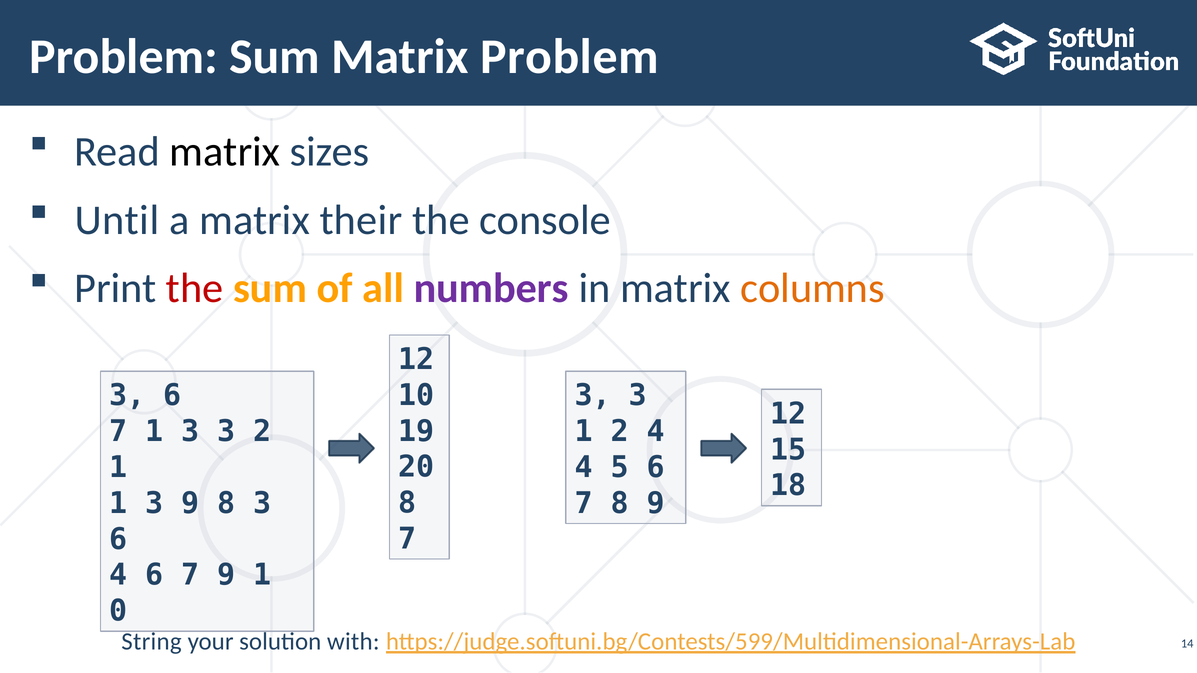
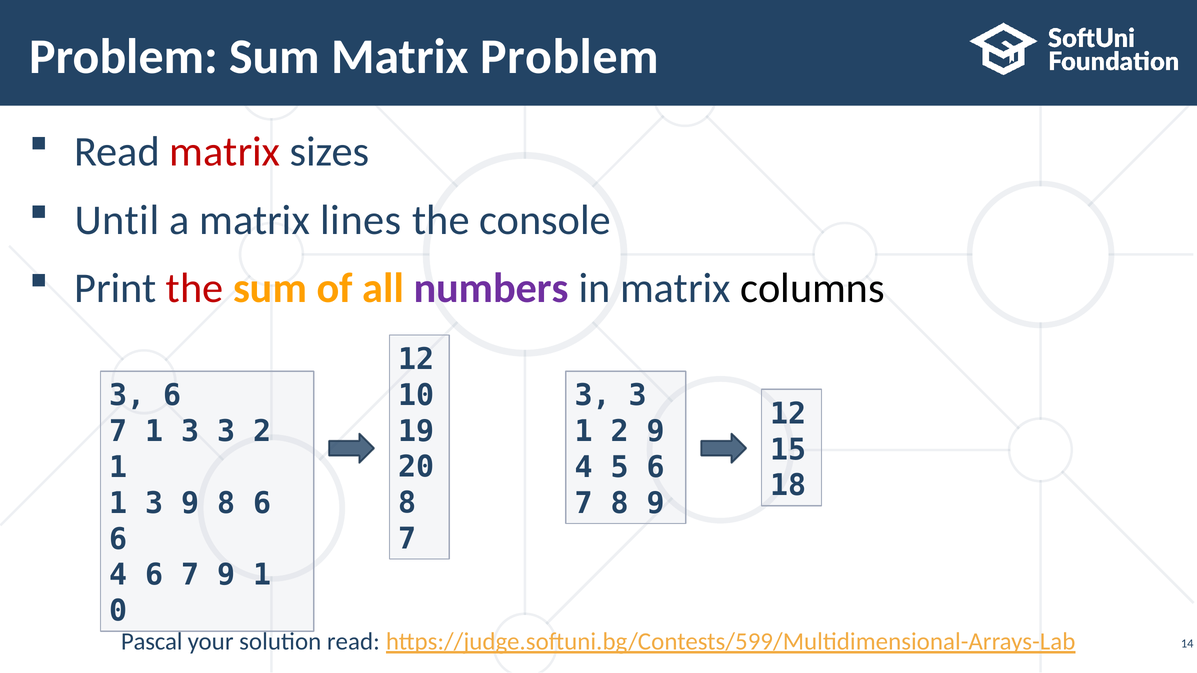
matrix at (225, 152) colour: black -> red
their: their -> lines
columns colour: orange -> black
2 4: 4 -> 9
8 3: 3 -> 6
String: String -> Pascal
solution with: with -> read
